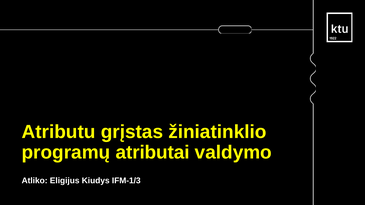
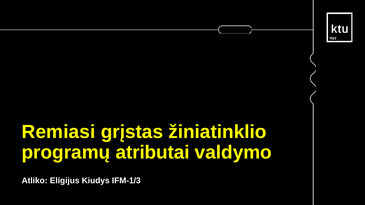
Atributu: Atributu -> Remiasi
